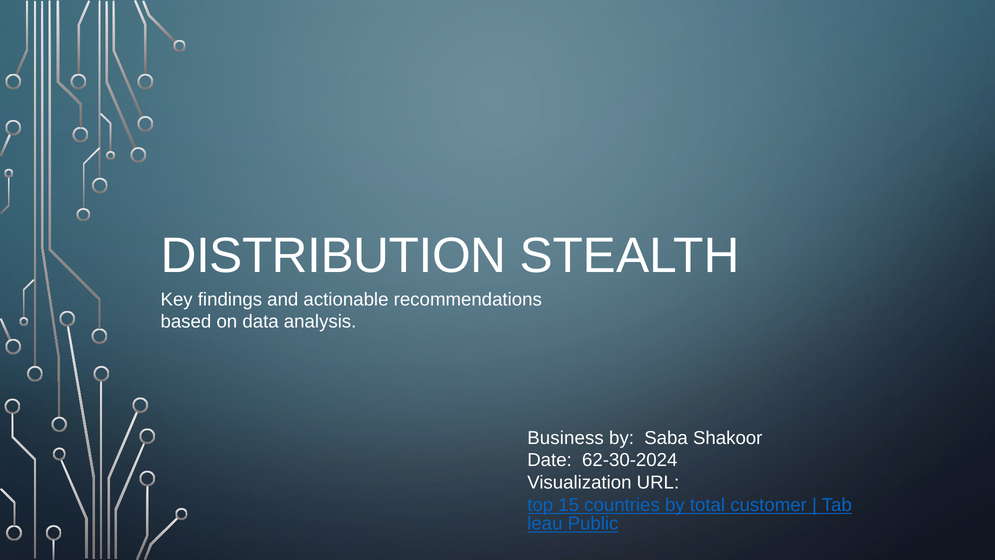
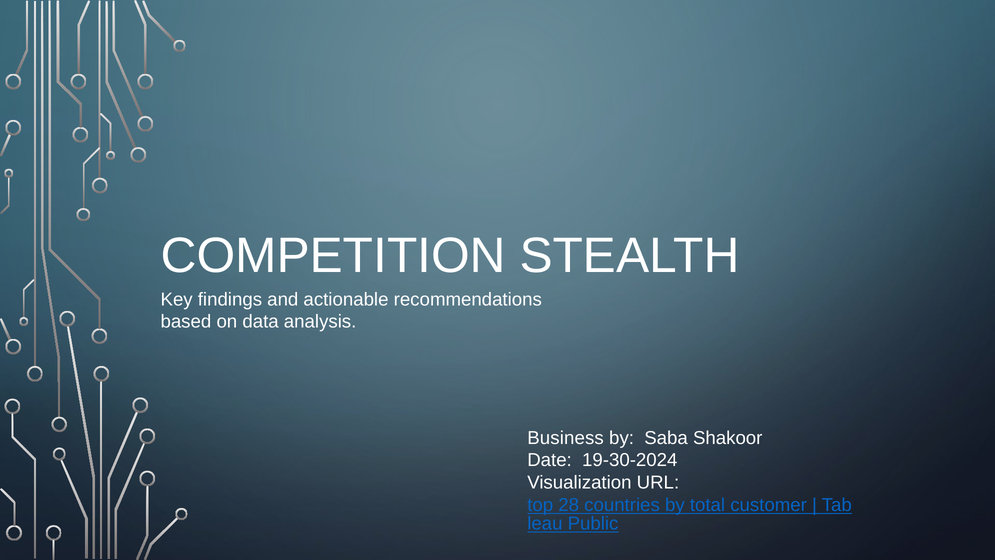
DISTRIBUTION: DISTRIBUTION -> COMPETITION
62-30-2024: 62-30-2024 -> 19-30-2024
15: 15 -> 28
